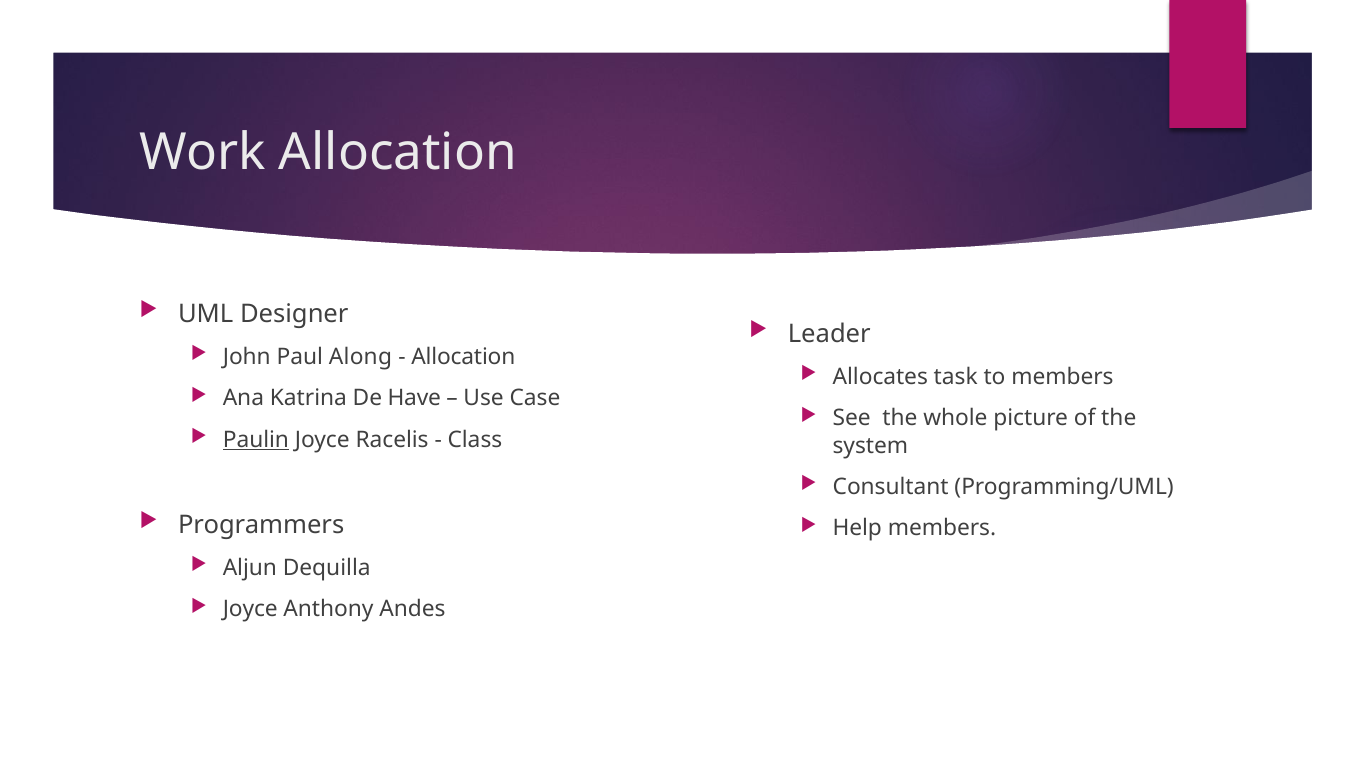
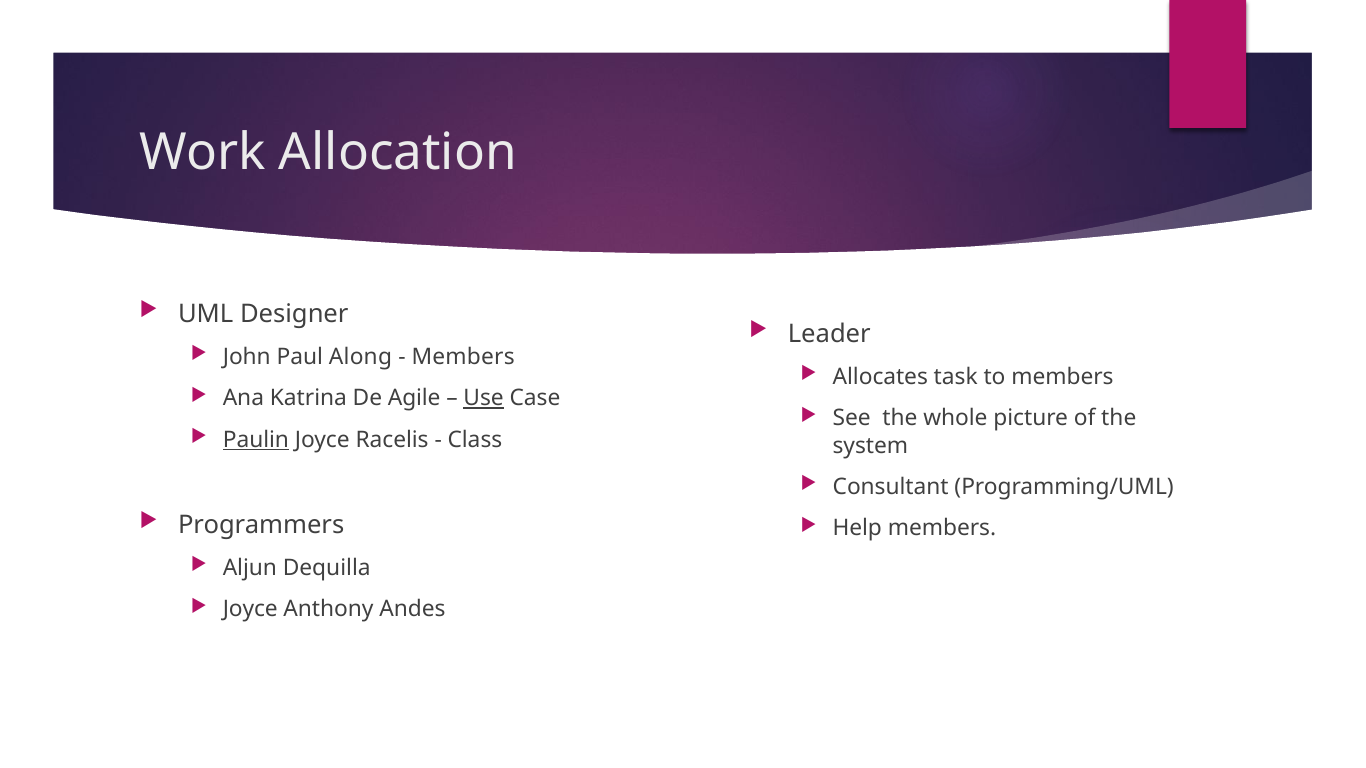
Allocation at (463, 357): Allocation -> Members
Have: Have -> Agile
Use underline: none -> present
